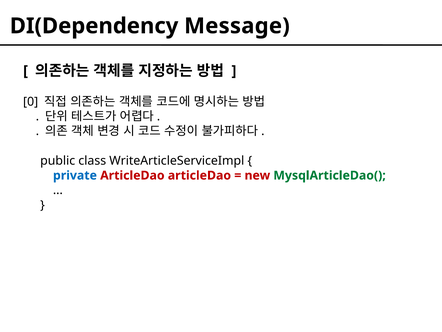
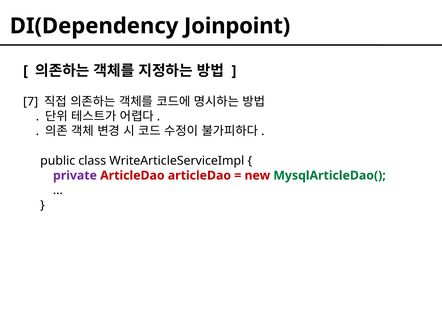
Message: Message -> Joinpoint
0: 0 -> 7
private colour: blue -> purple
